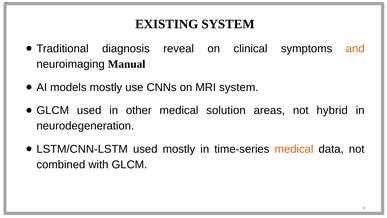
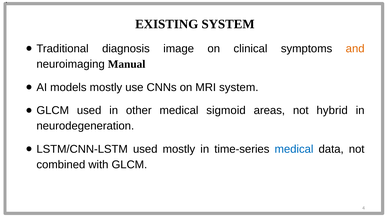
reveal: reveal -> image
solution: solution -> sigmoid
medical at (294, 149) colour: orange -> blue
